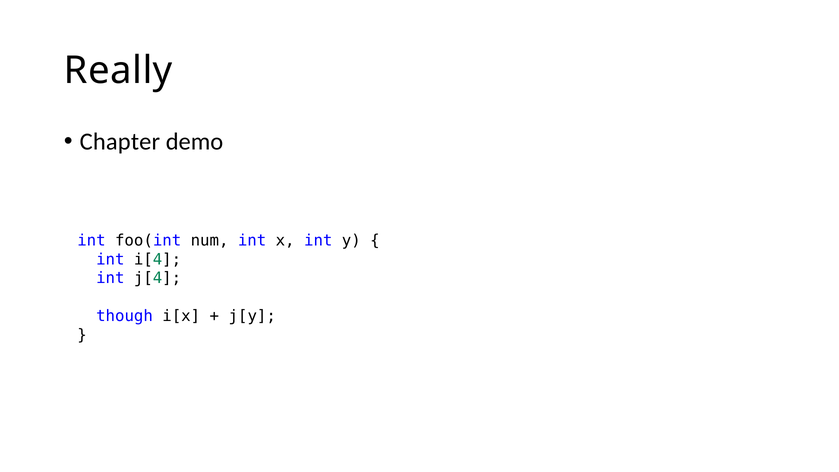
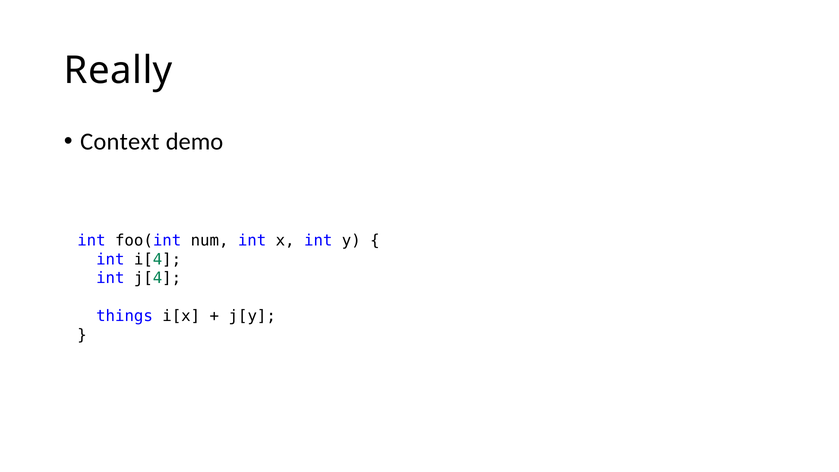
Chapter: Chapter -> Context
though: though -> things
